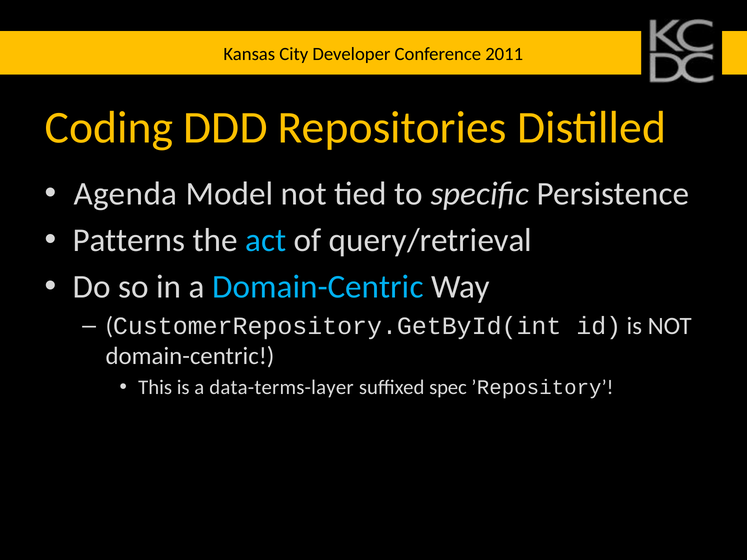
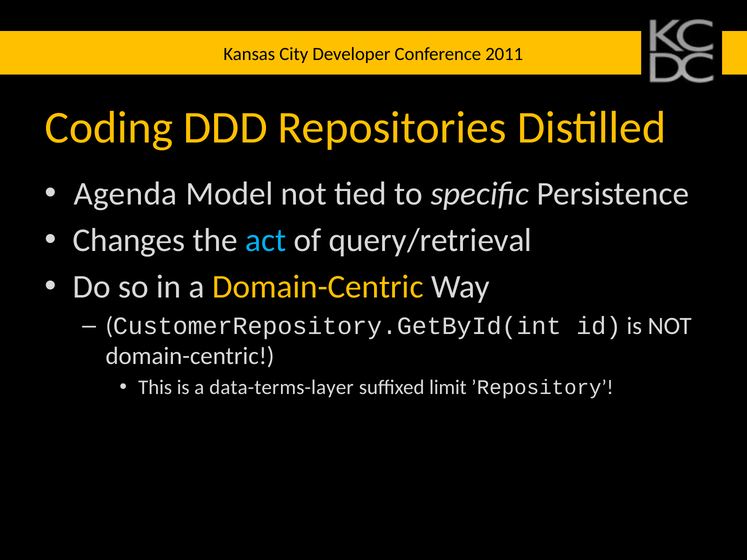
Patterns: Patterns -> Changes
Domain-Centric at (318, 287) colour: light blue -> yellow
spec: spec -> limit
